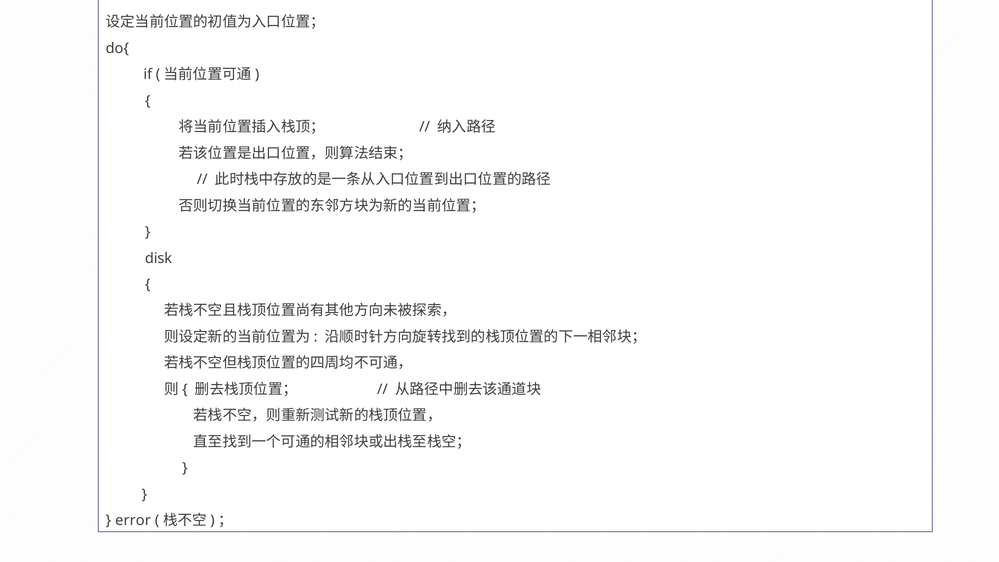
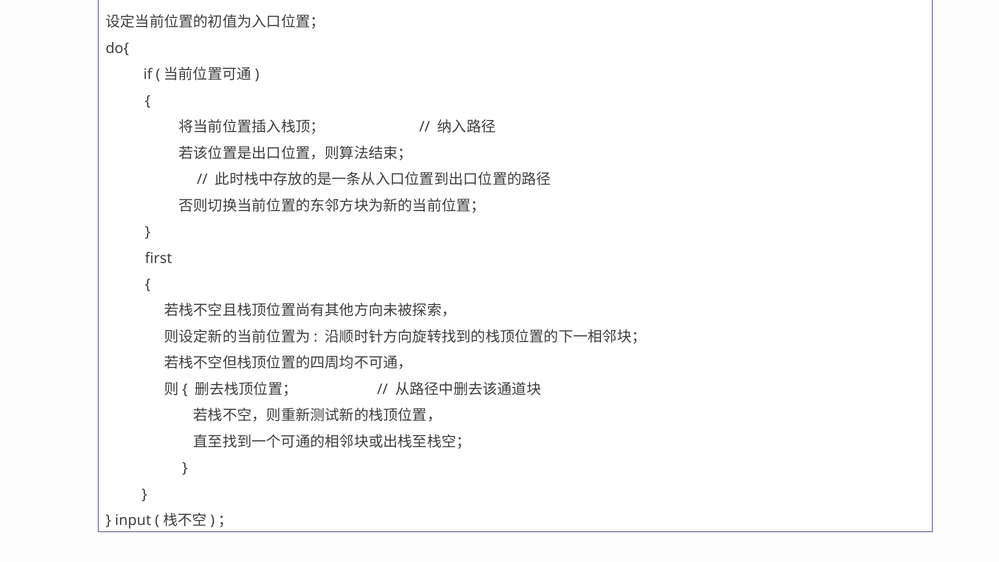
disk: disk -> first
error: error -> input
